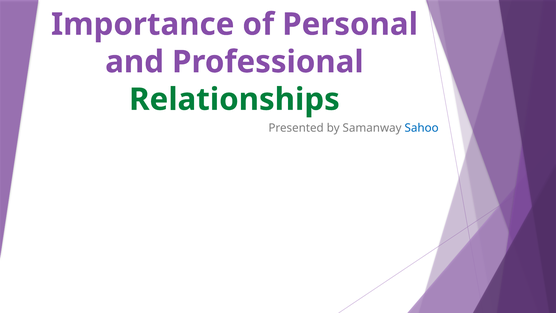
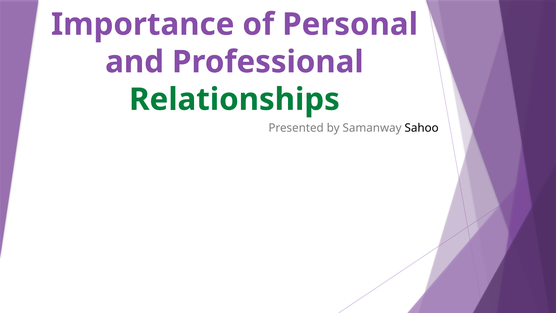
Sahoo colour: blue -> black
